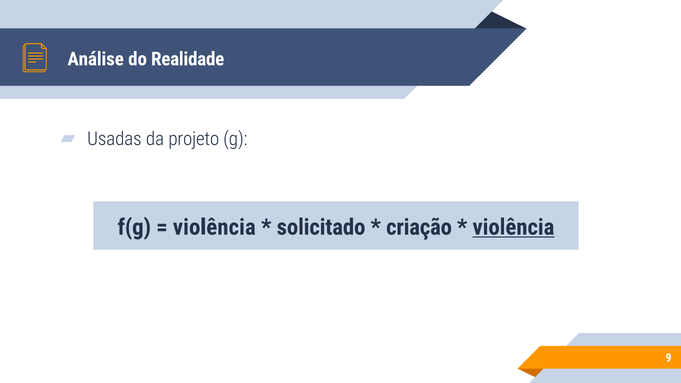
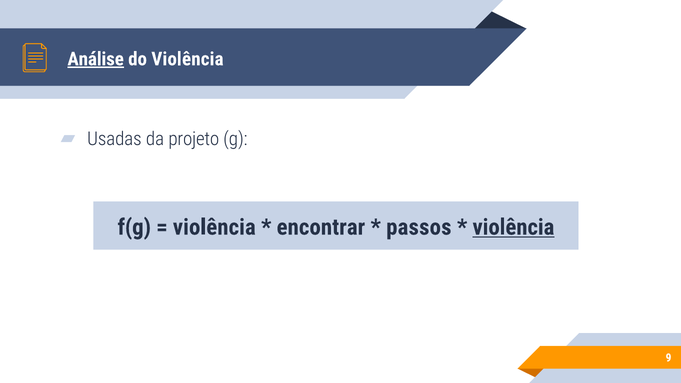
Análise underline: none -> present
do Realidade: Realidade -> Violência
solicitado: solicitado -> encontrar
criação: criação -> passos
